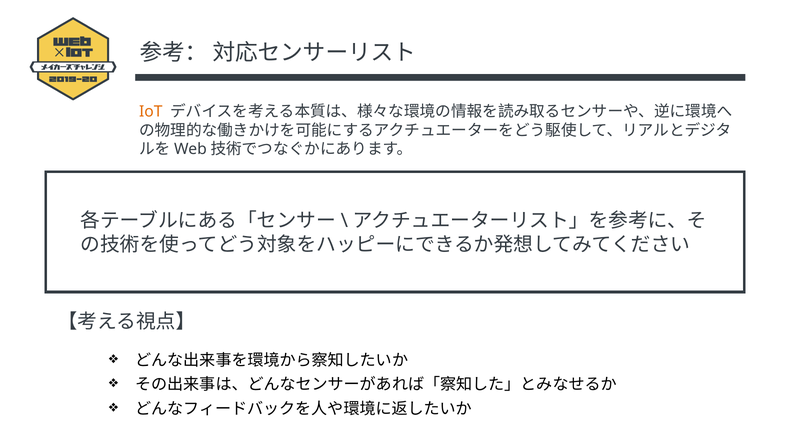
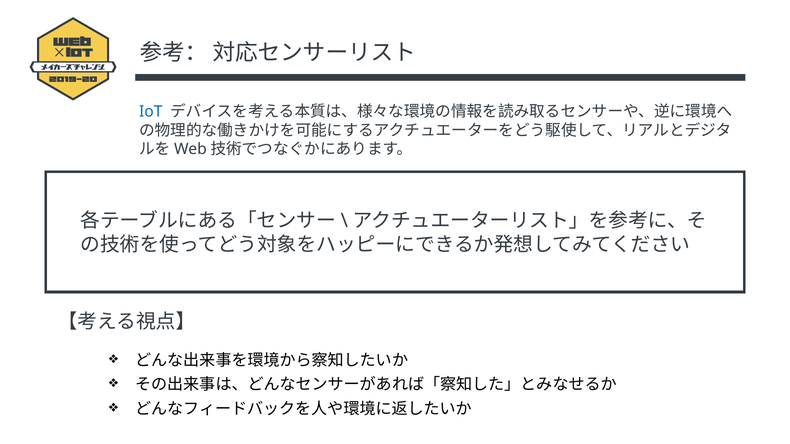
IoT colour: orange -> blue
